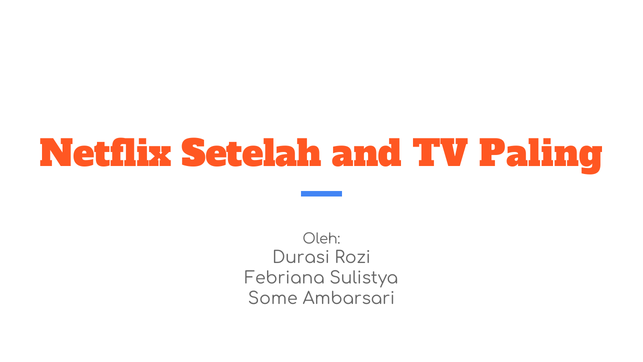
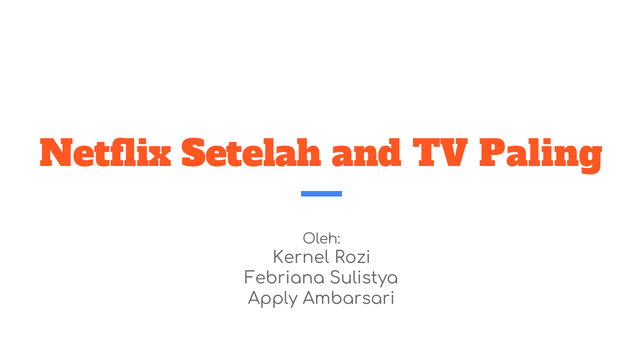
Durasi: Durasi -> Kernel
Some: Some -> Apply
